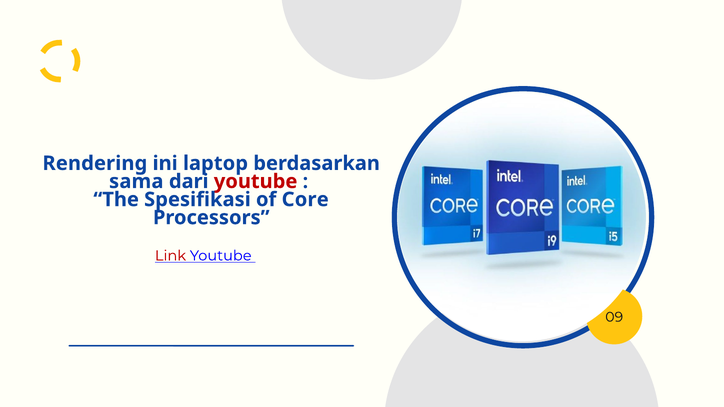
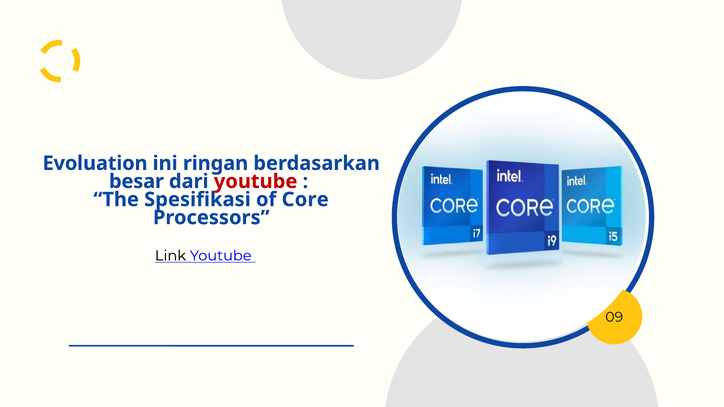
Rendering: Rendering -> Evoluation
laptop: laptop -> ringan
sama: sama -> besar
Link colour: red -> black
